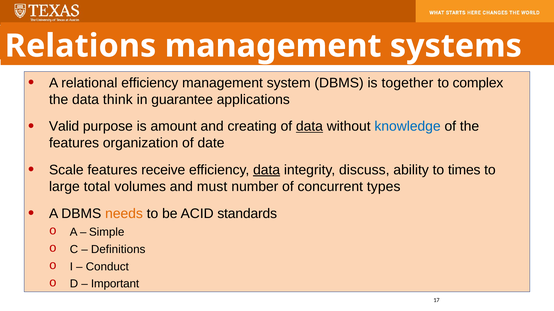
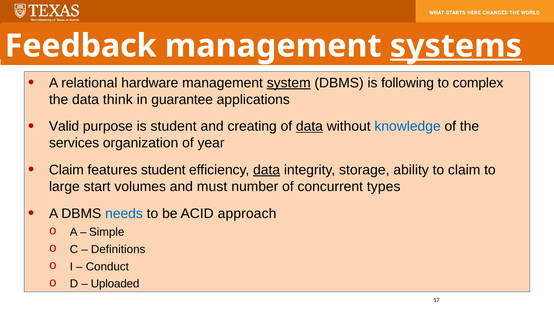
Relations: Relations -> Feedback
systems underline: none -> present
relational efficiency: efficiency -> hardware
system underline: none -> present
together: together -> following
is amount: amount -> student
features at (74, 143): features -> services
date: date -> year
Scale at (66, 170): Scale -> Claim
features receive: receive -> student
discuss: discuss -> storage
to times: times -> claim
total: total -> start
needs colour: orange -> blue
standards: standards -> approach
Important: Important -> Uploaded
